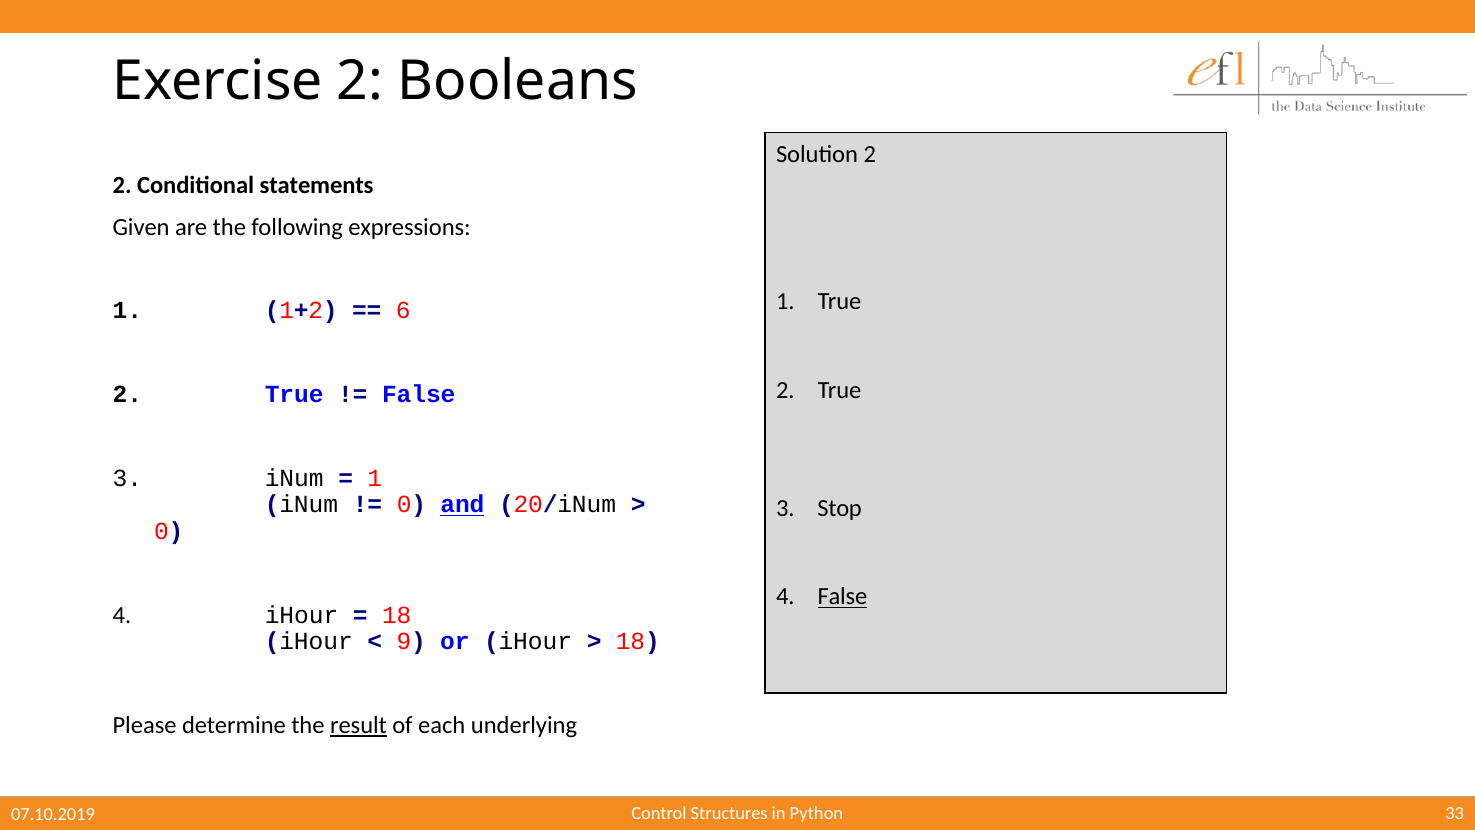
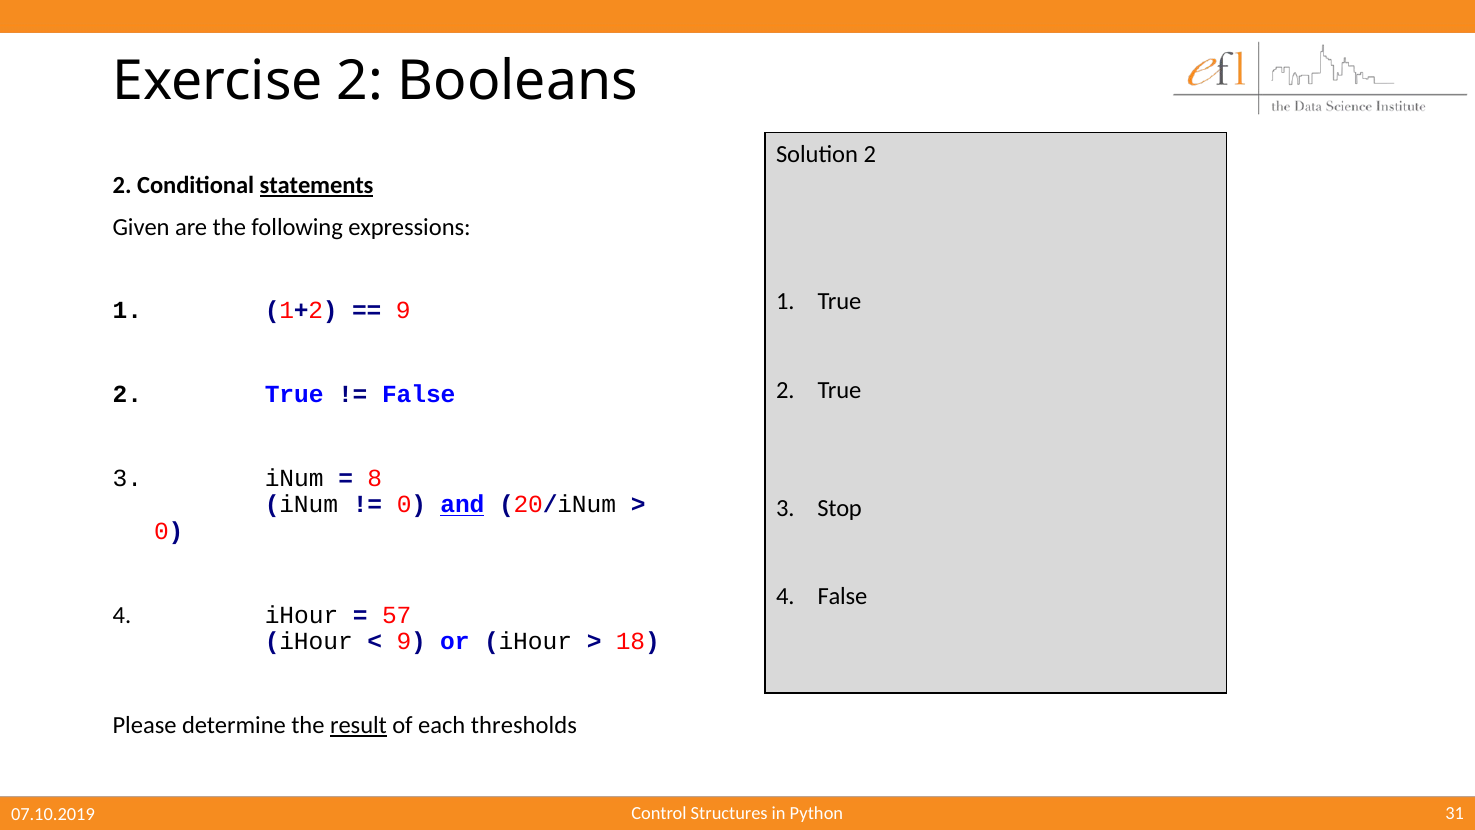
statements underline: none -> present
6 at (403, 311): 6 -> 9
1 at (375, 478): 1 -> 8
False at (842, 596) underline: present -> none
18 at (397, 615): 18 -> 57
underlying: underlying -> thresholds
33: 33 -> 31
